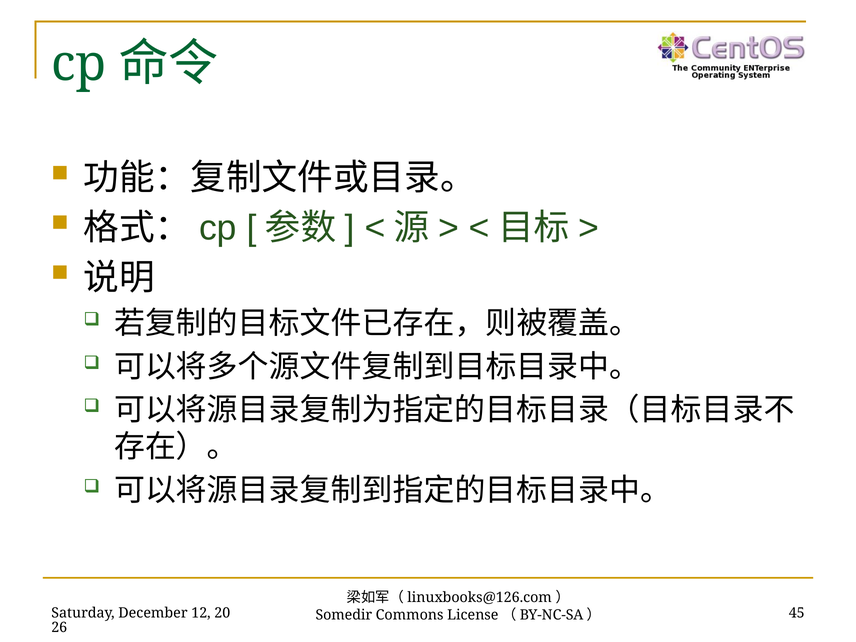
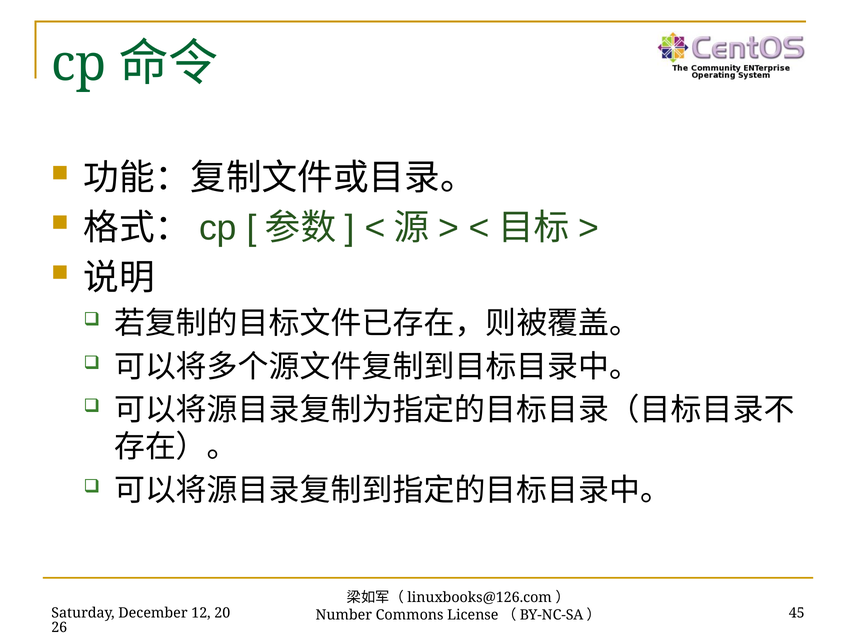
Somedir: Somedir -> Number
